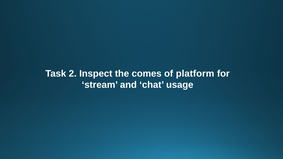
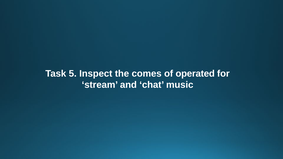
2: 2 -> 5
platform: platform -> operated
usage: usage -> music
